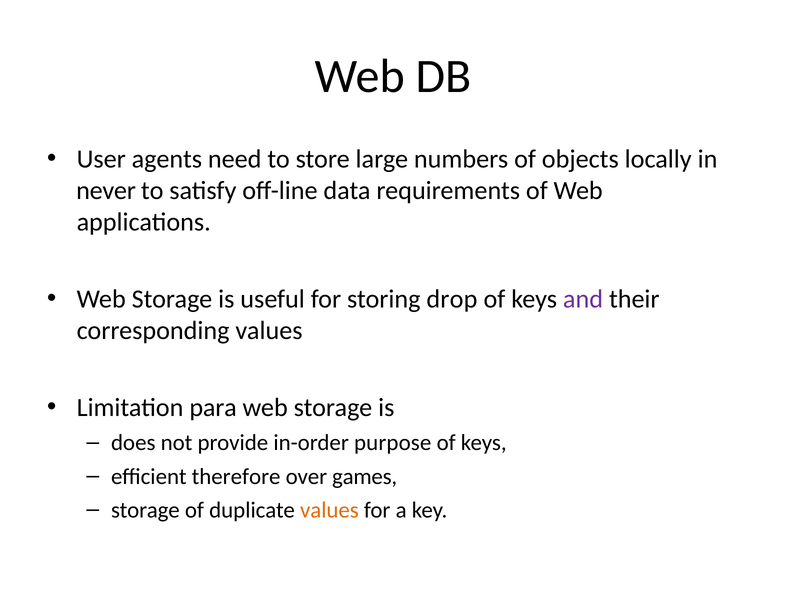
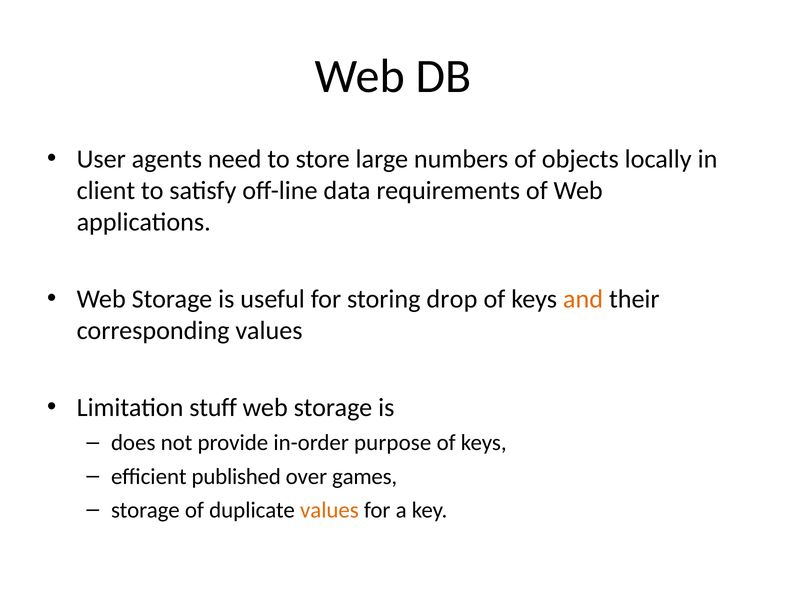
never: never -> client
and colour: purple -> orange
para: para -> stuff
therefore: therefore -> published
